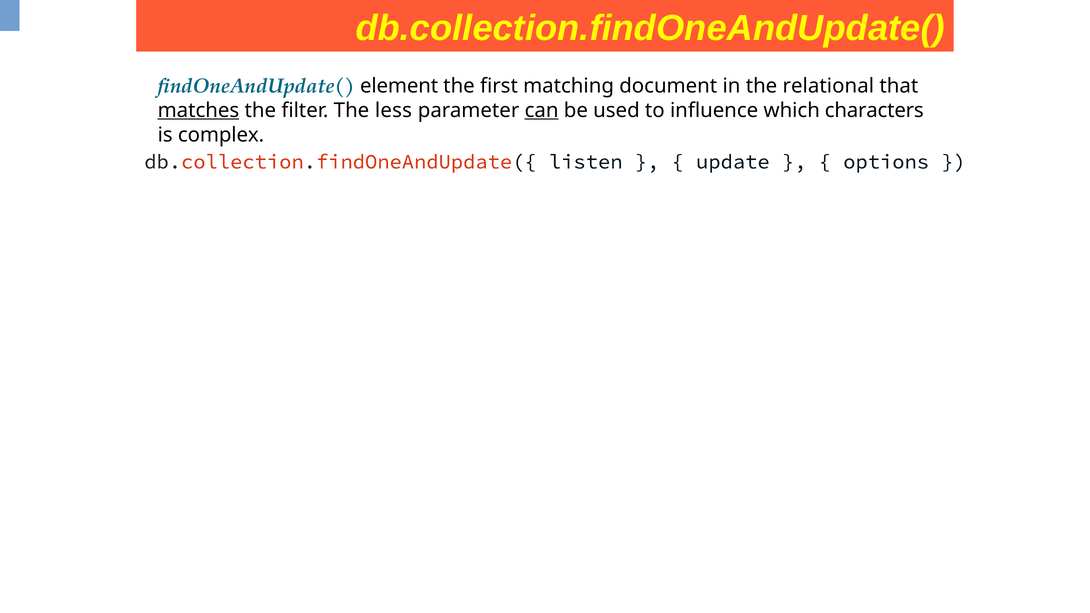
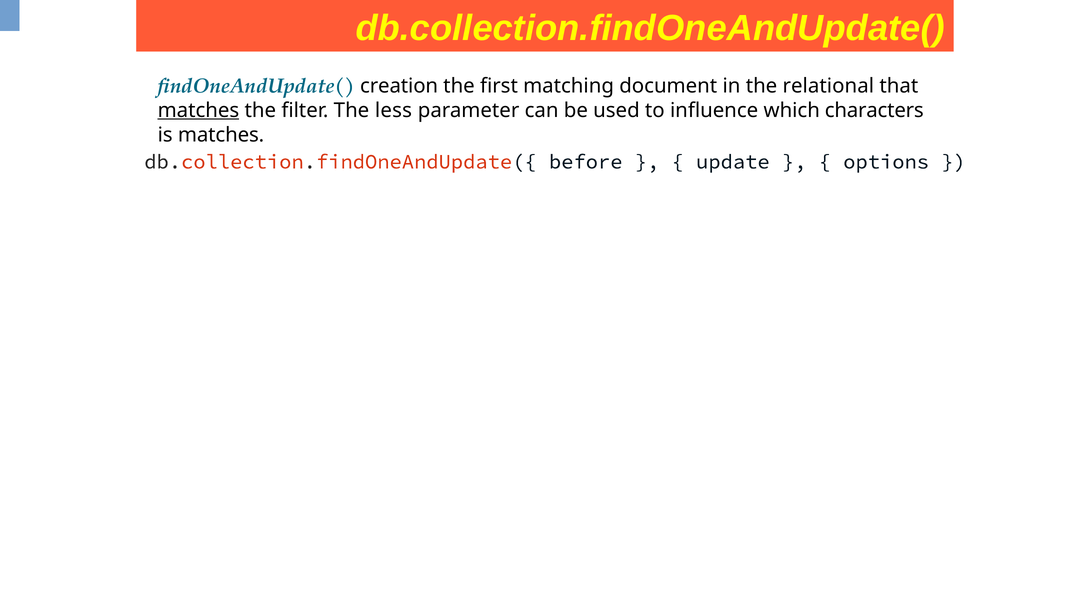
element: element -> creation
can underline: present -> none
is complex: complex -> matches
listen: listen -> before
